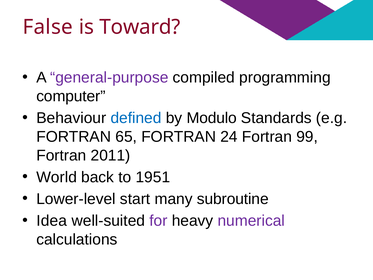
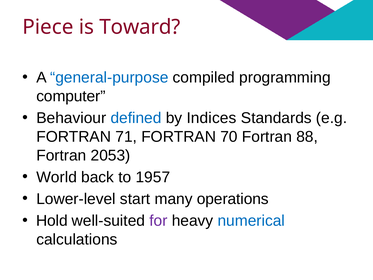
False: False -> Piece
general-purpose colour: purple -> blue
Modulo: Modulo -> Indices
65: 65 -> 71
24: 24 -> 70
99: 99 -> 88
2011: 2011 -> 2053
1951: 1951 -> 1957
subroutine: subroutine -> operations
Idea: Idea -> Hold
numerical colour: purple -> blue
